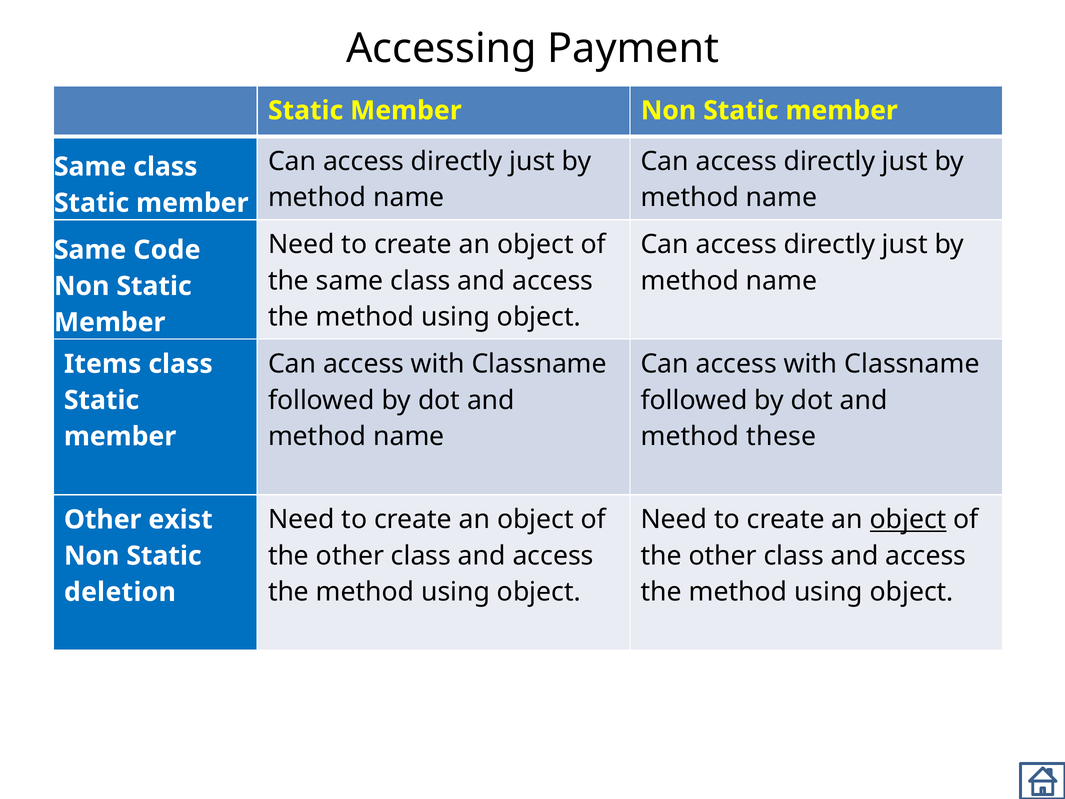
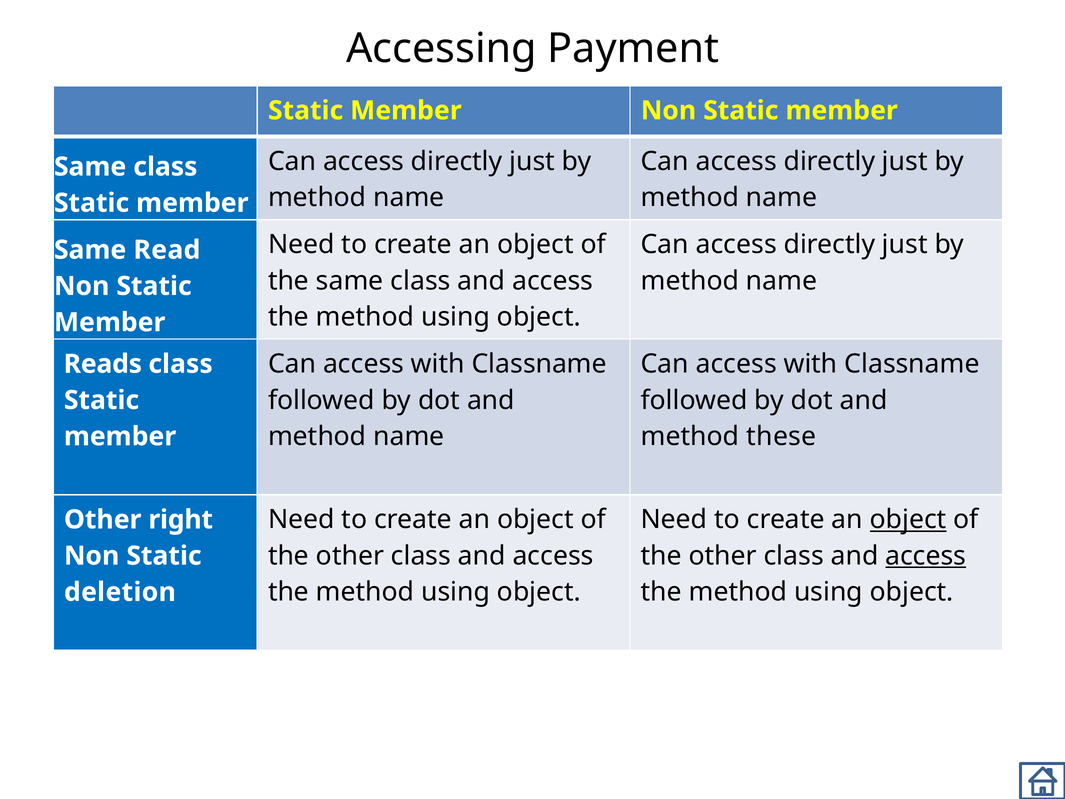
Code: Code -> Read
Items: Items -> Reads
exist: exist -> right
access at (926, 556) underline: none -> present
